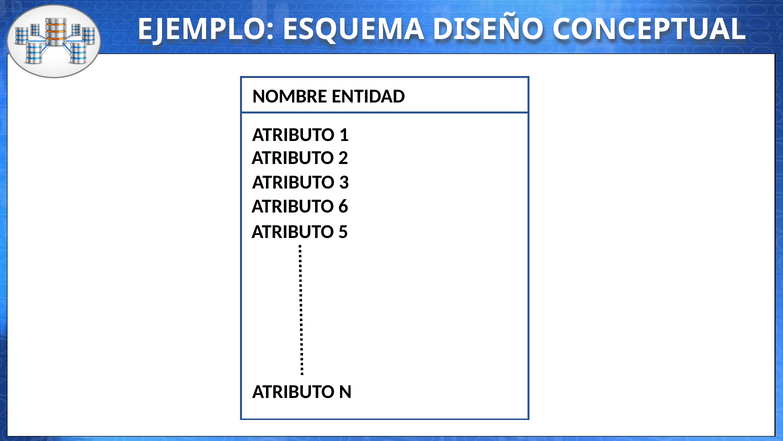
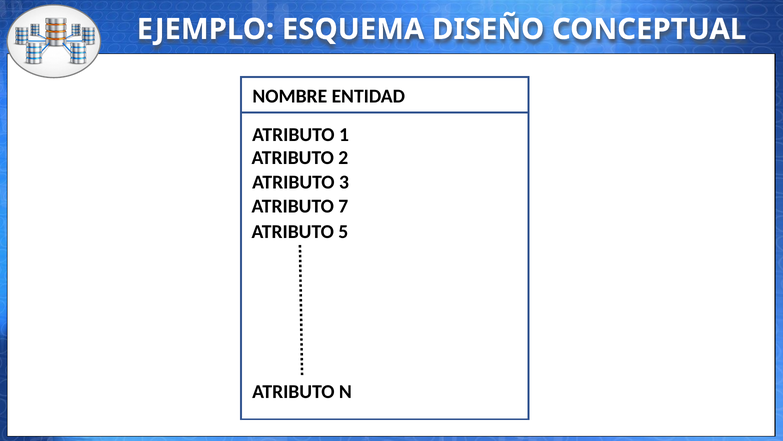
6: 6 -> 7
